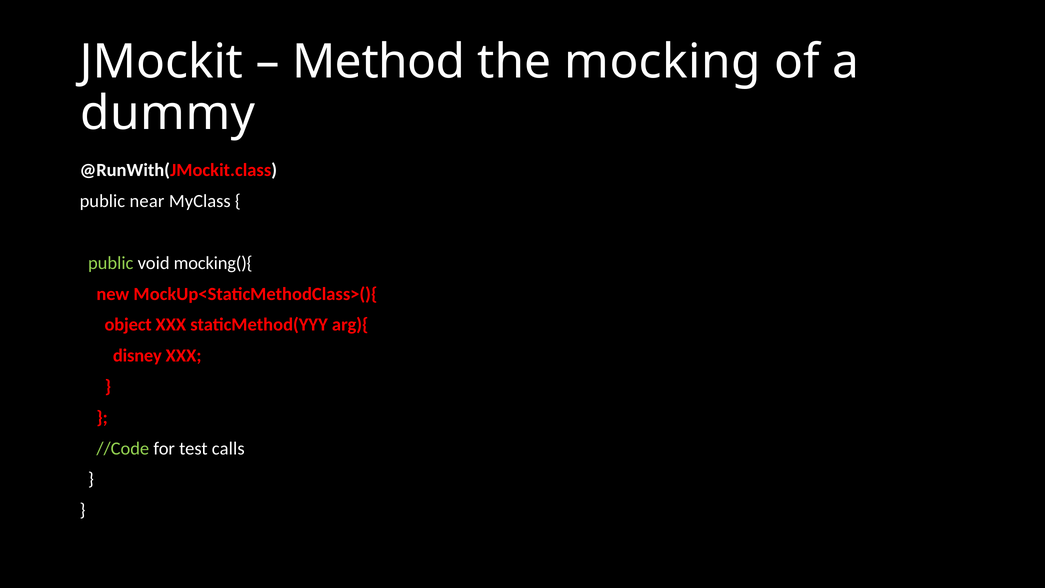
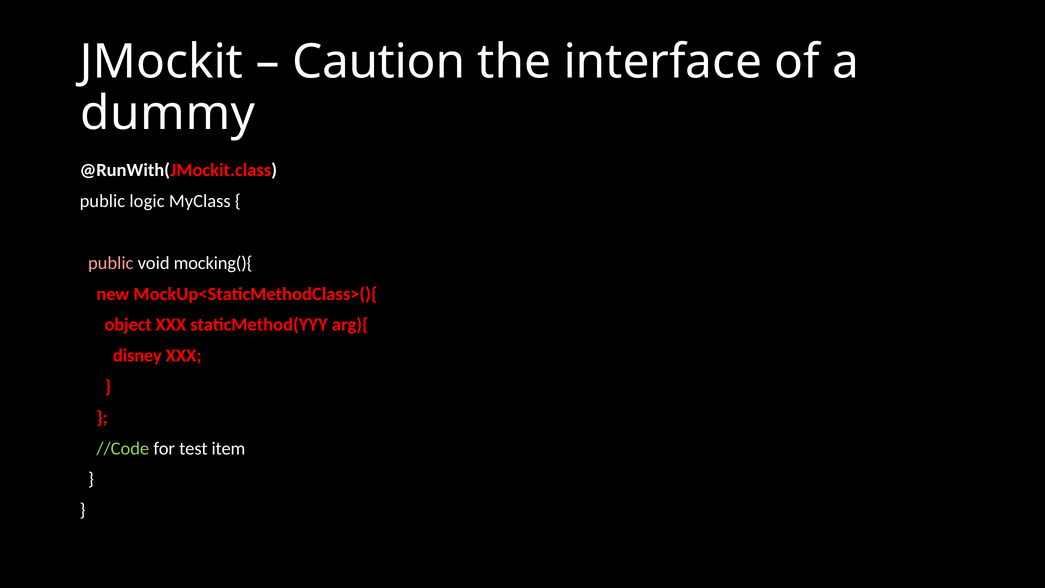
Method: Method -> Caution
mocking: mocking -> interface
near: near -> logic
public at (111, 263) colour: light green -> pink
calls: calls -> item
